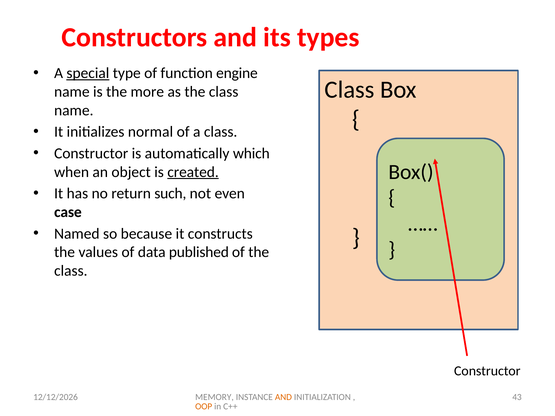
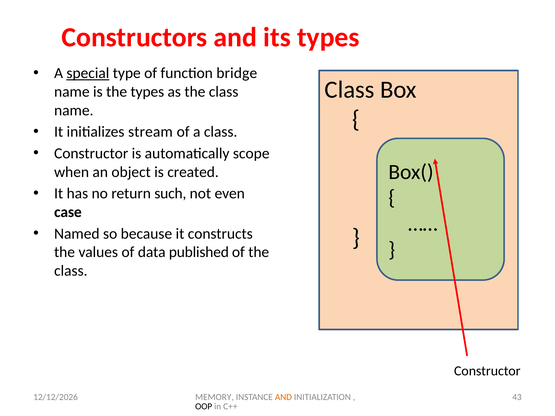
engine: engine -> bridge
the more: more -> types
normal: normal -> stream
which: which -> scope
created underline: present -> none
OOP colour: orange -> black
